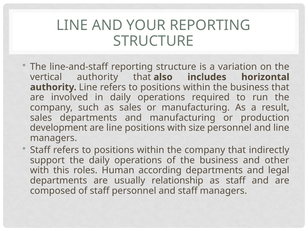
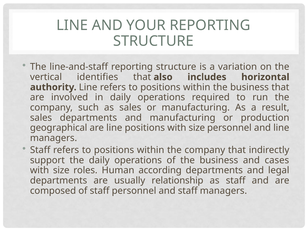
vertical authority: authority -> identifies
development: development -> geographical
other: other -> cases
this at (61, 170): this -> size
